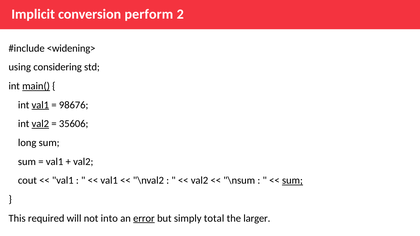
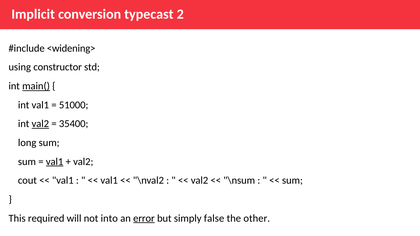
perform: perform -> typecast
considering: considering -> constructor
val1 at (40, 105) underline: present -> none
98676: 98676 -> 51000
35606: 35606 -> 35400
val1 at (55, 162) underline: none -> present
sum at (292, 181) underline: present -> none
total: total -> false
larger: larger -> other
